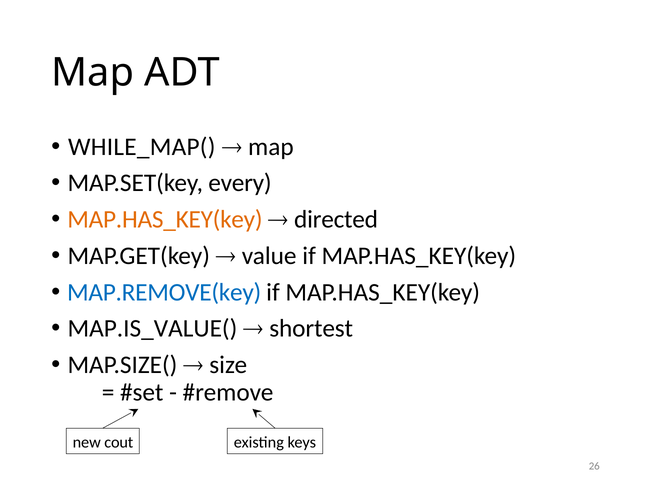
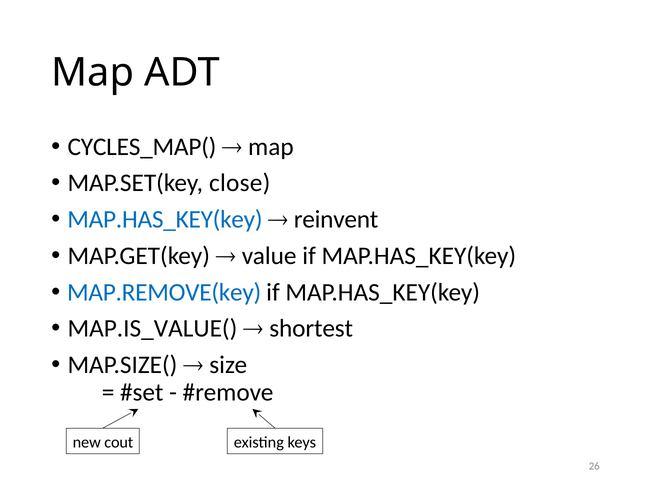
WHILE_MAP(: WHILE_MAP( -> CYCLES_MAP(
every: every -> close
MAP.HAS_KEY(key at (165, 220) colour: orange -> blue
directed: directed -> reinvent
